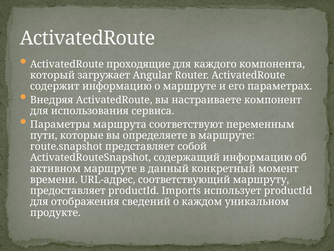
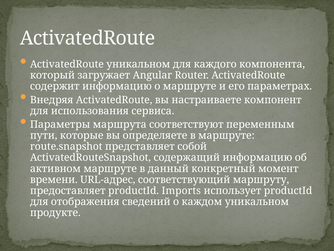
ActivatedRoute проходящие: проходящие -> уникальном
